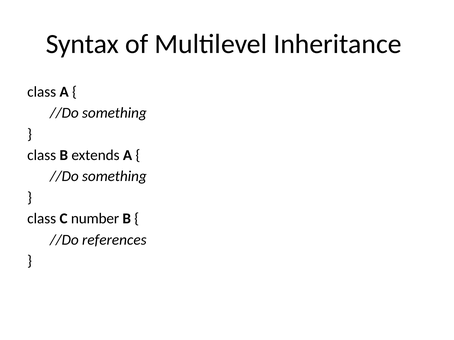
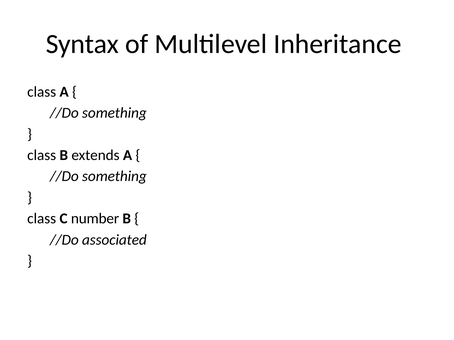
references: references -> associated
